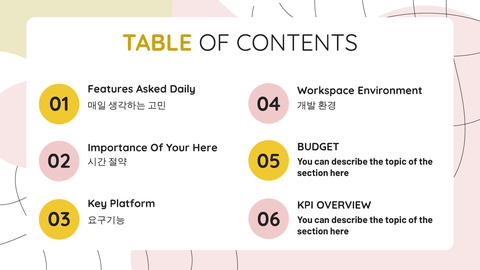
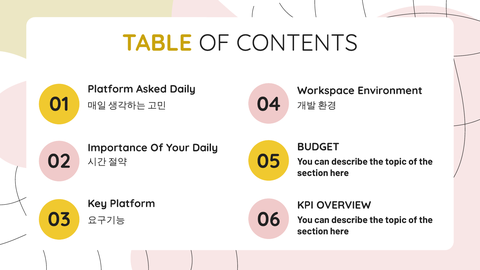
Features at (110, 89): Features -> Platform
Your Here: Here -> Daily
